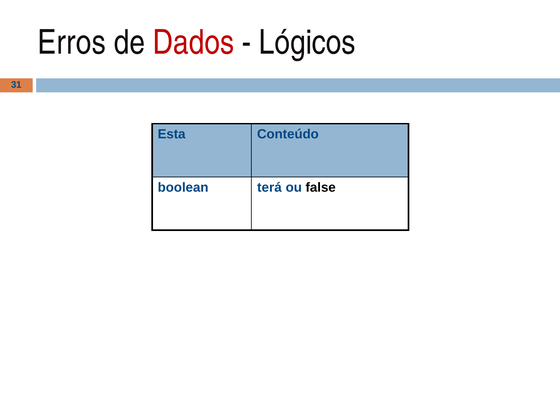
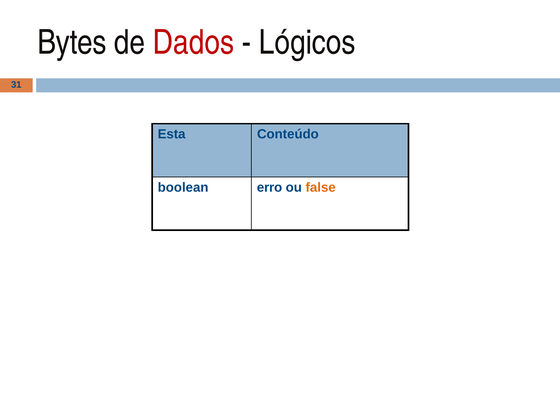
Erros: Erros -> Bytes
terá: terá -> erro
false colour: black -> orange
